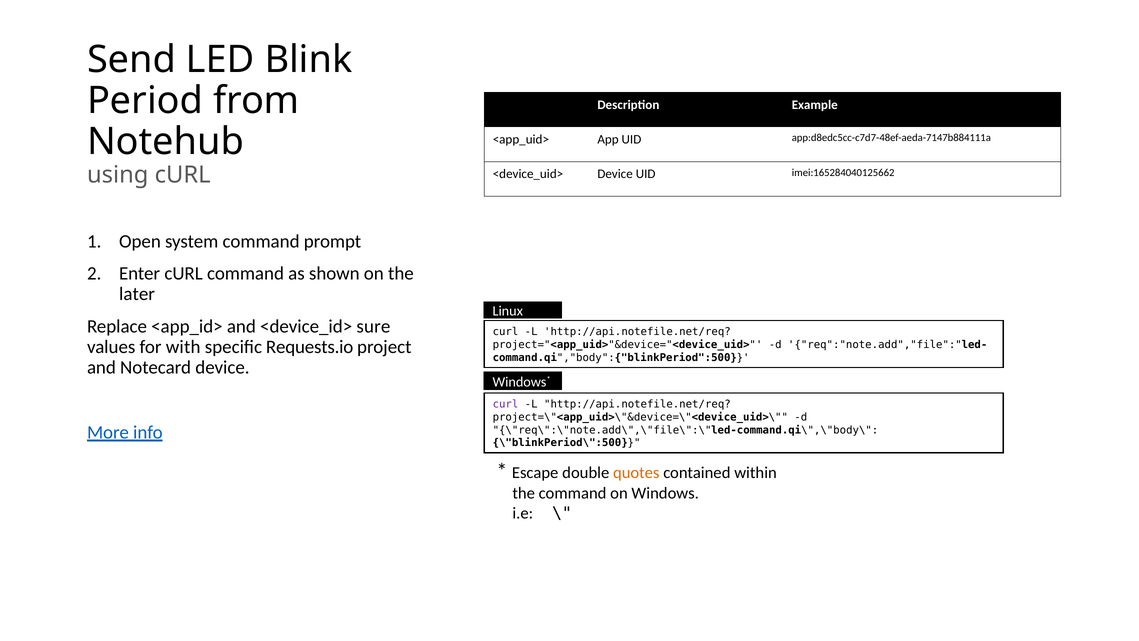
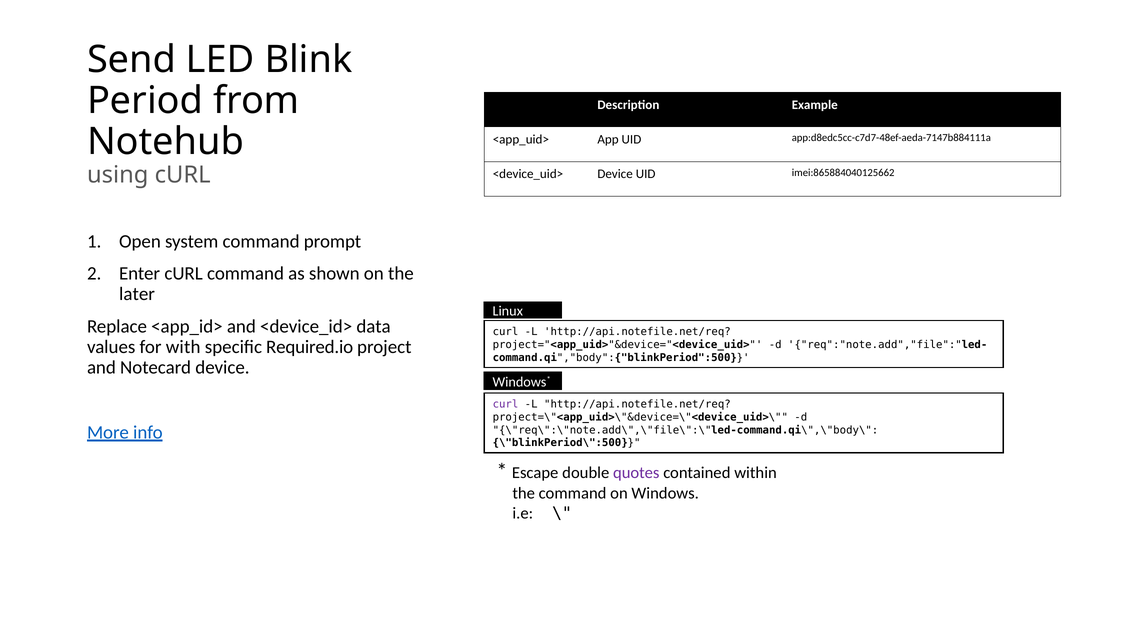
imei:165284040125662: imei:165284040125662 -> imei:865884040125662
sure: sure -> data
Requests.io: Requests.io -> Required.io
quotes colour: orange -> purple
